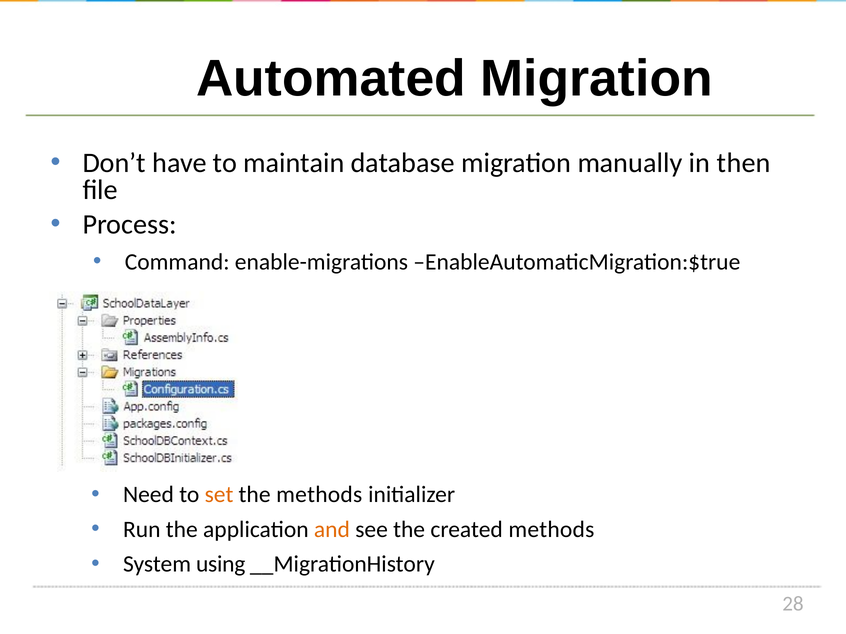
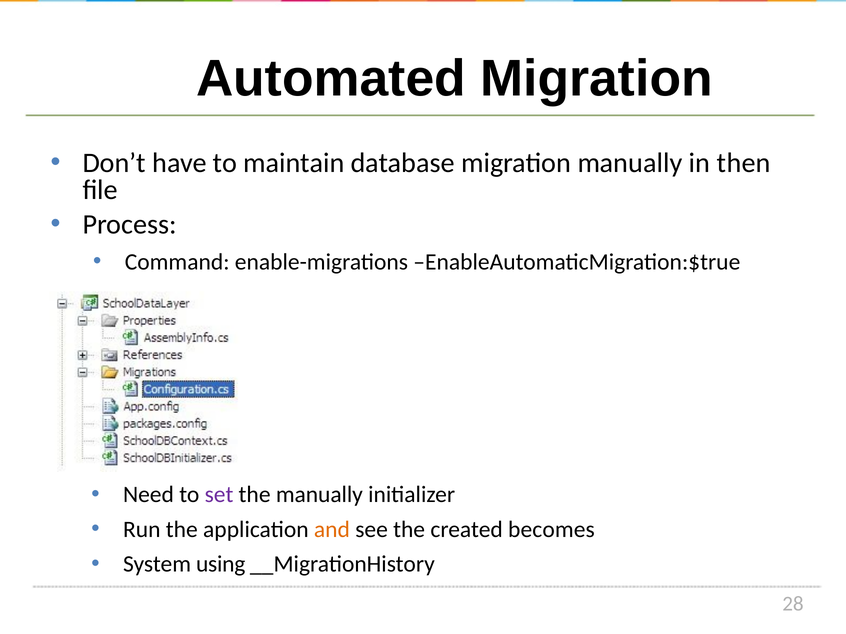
set colour: orange -> purple
the methods: methods -> manually
created methods: methods -> becomes
